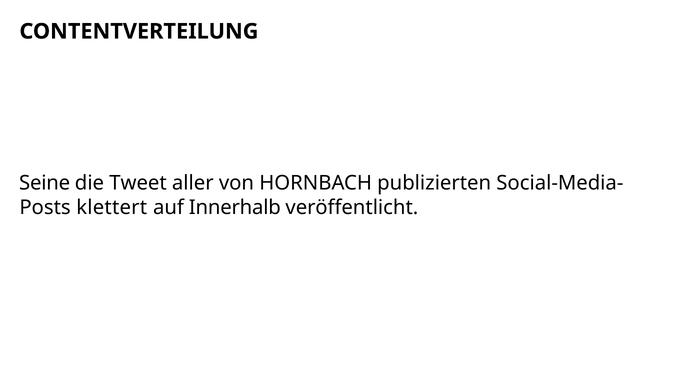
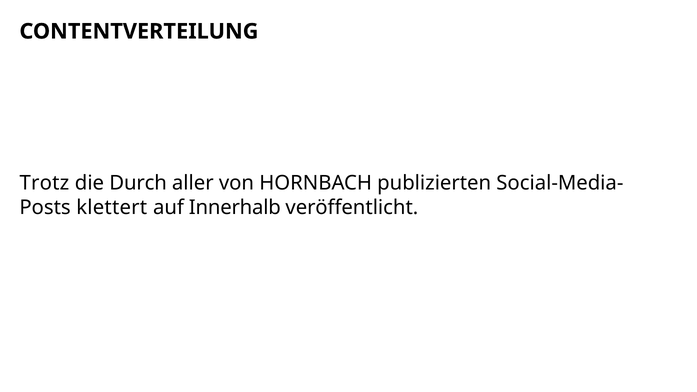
Seine: Seine -> Trotz
Tweet: Tweet -> Durch
